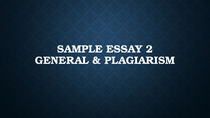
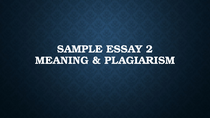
GENERAL: GENERAL -> MEANING
